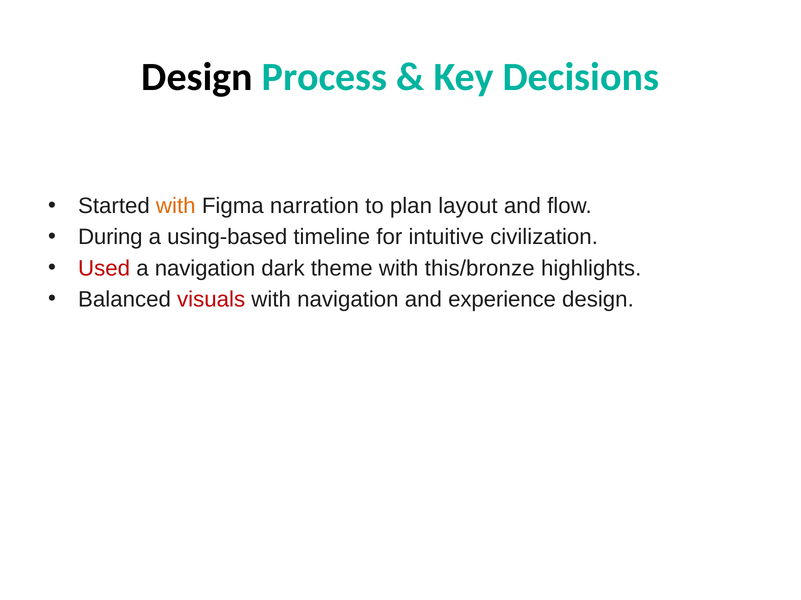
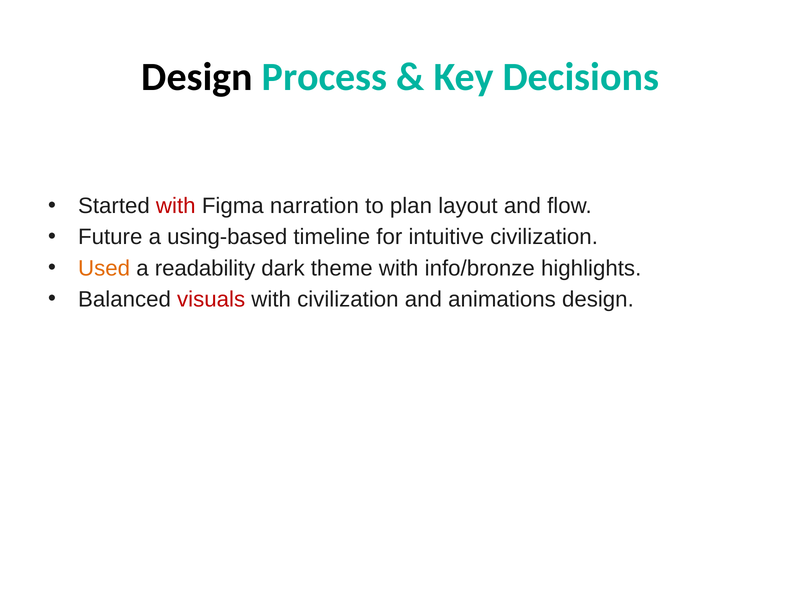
with at (176, 206) colour: orange -> red
During: During -> Future
Used colour: red -> orange
a navigation: navigation -> readability
this/bronze: this/bronze -> info/bronze
with navigation: navigation -> civilization
experience: experience -> animations
